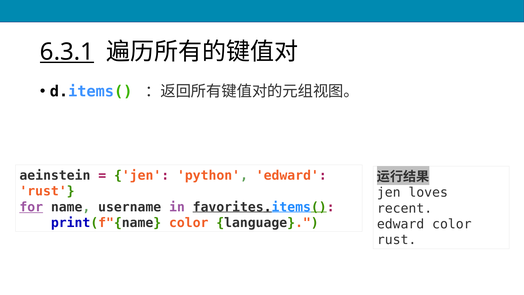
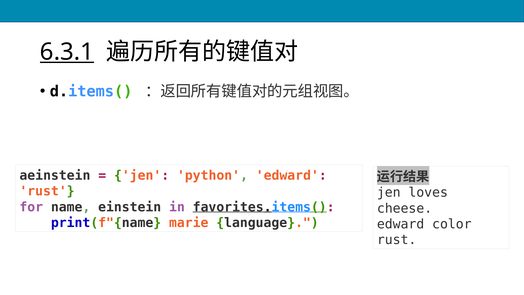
for underline: present -> none
username: username -> einstein
recent: recent -> cheese
print(f"{name color: color -> marie
